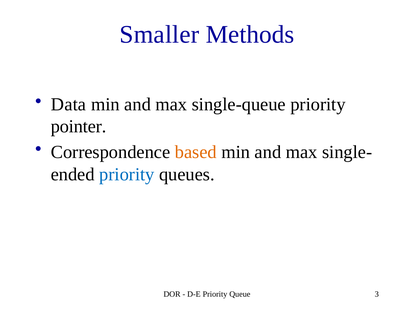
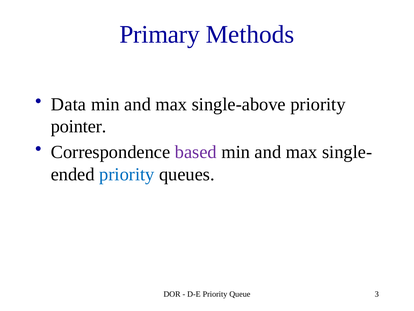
Smaller: Smaller -> Primary
single-queue: single-queue -> single-above
based colour: orange -> purple
